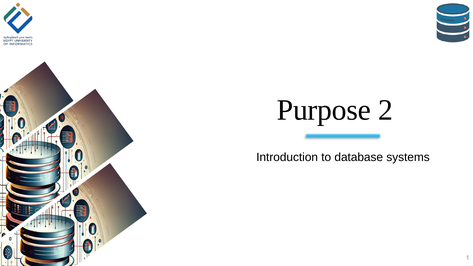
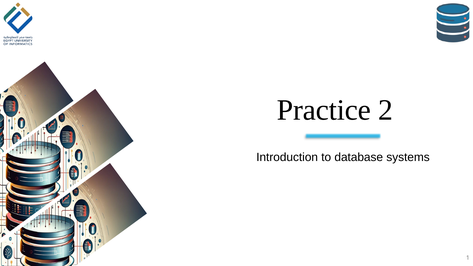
Purpose: Purpose -> Practice
